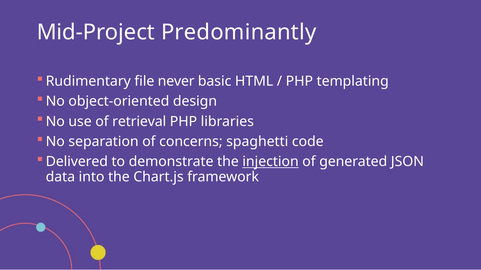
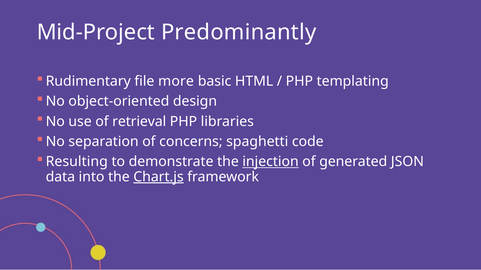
never: never -> more
Delivered: Delivered -> Resulting
Chart.js underline: none -> present
